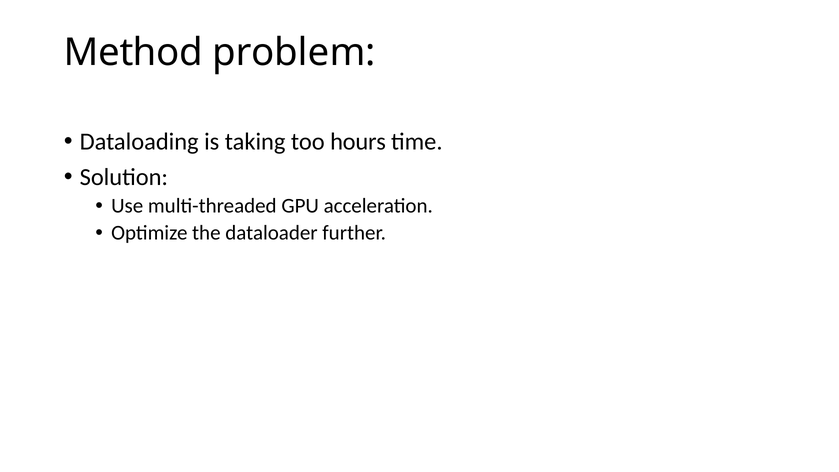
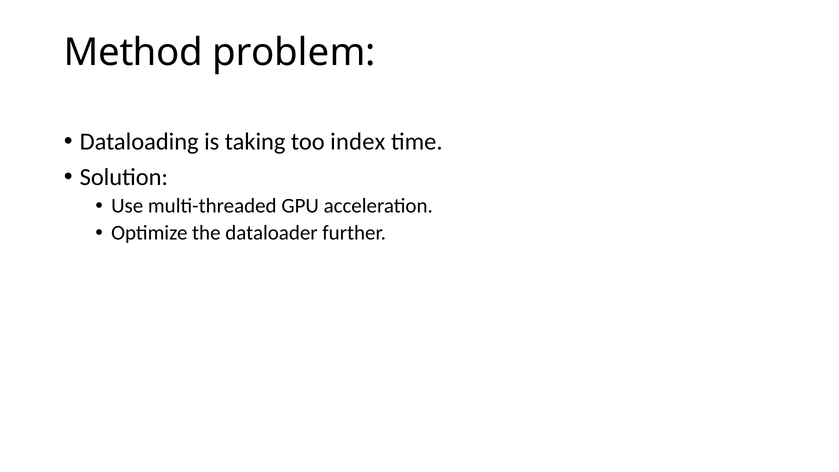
hours: hours -> index
